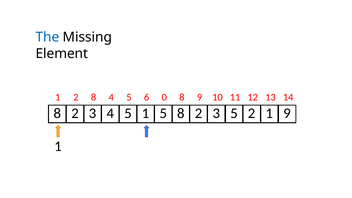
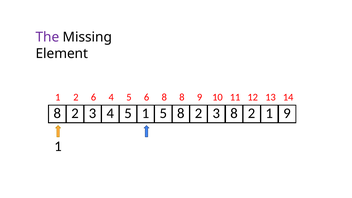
The colour: blue -> purple
2 8: 8 -> 6
6 0: 0 -> 8
3 5: 5 -> 8
